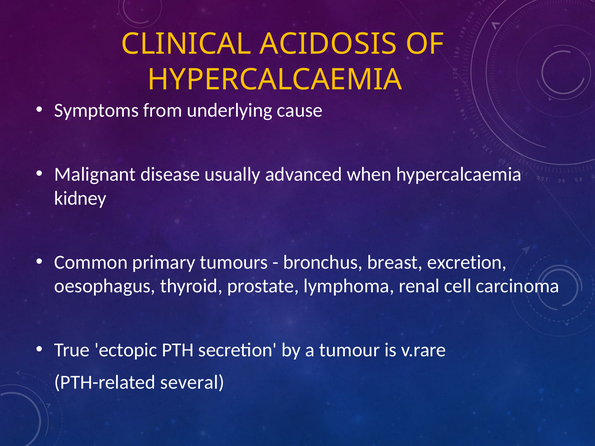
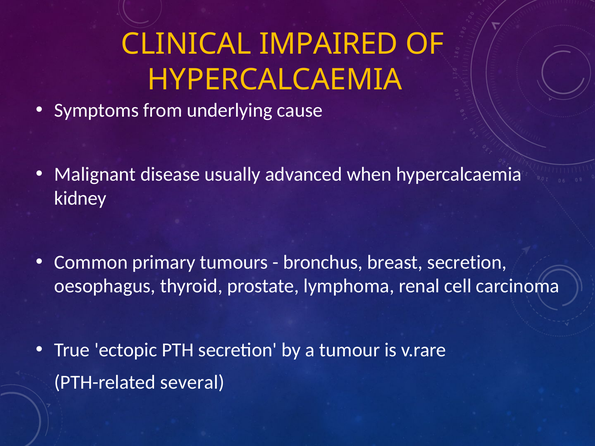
ACIDOSIS: ACIDOSIS -> IMPAIRED
breast excretion: excretion -> secretion
